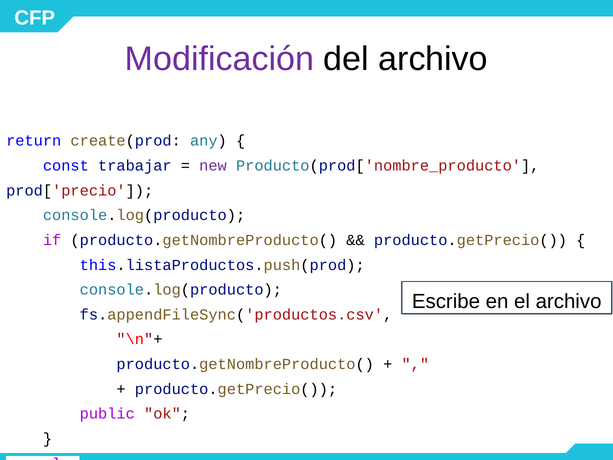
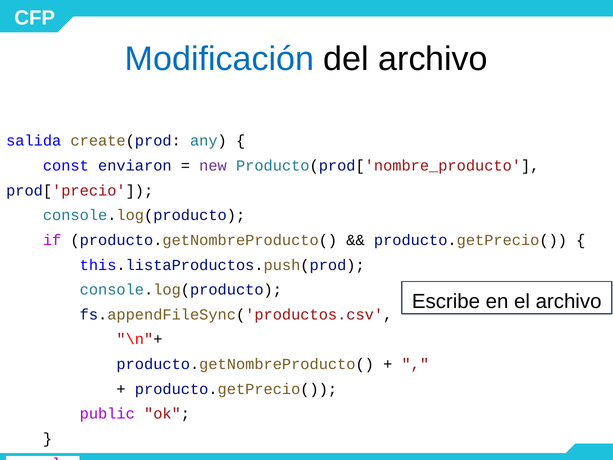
Modificación colour: purple -> blue
return at (34, 141): return -> salida
trabajar: trabajar -> enviaron
